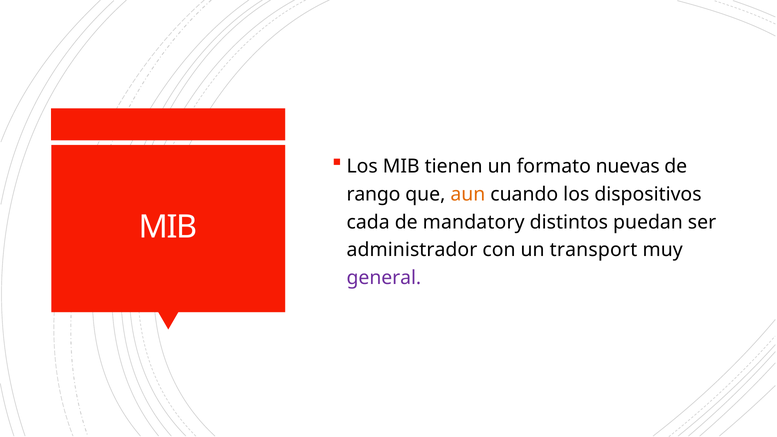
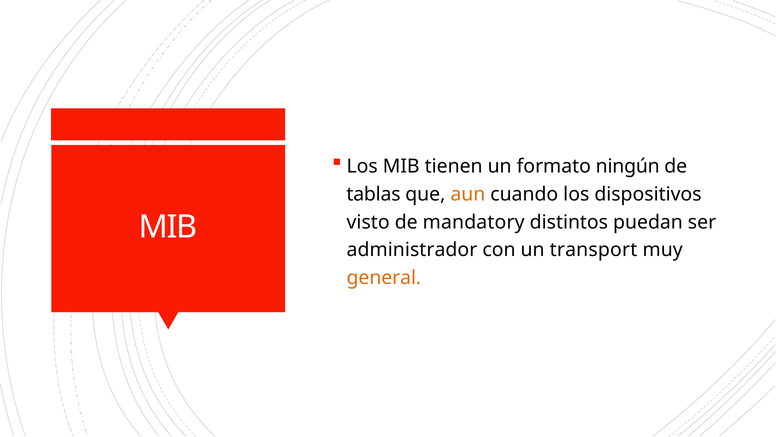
nuevas: nuevas -> ningún
rango: rango -> tablas
cada: cada -> visto
general colour: purple -> orange
